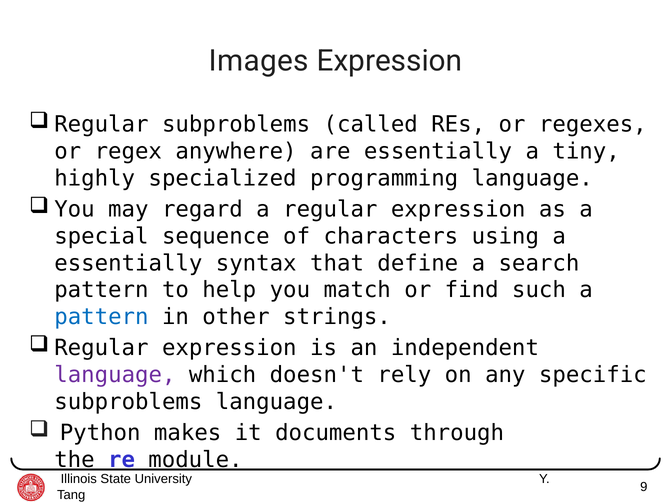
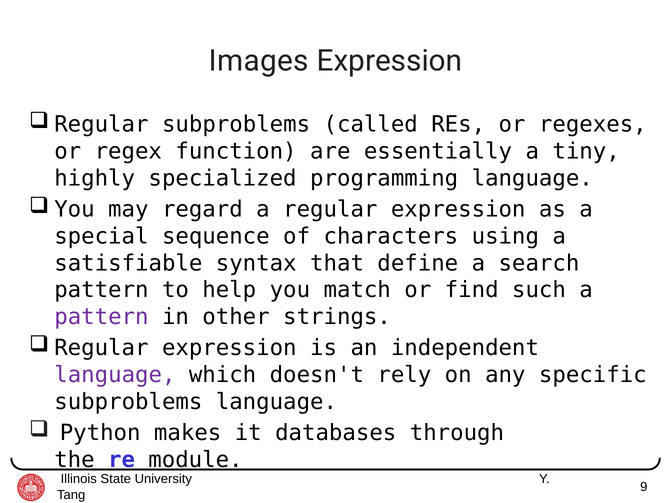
anywhere: anywhere -> function
essentially at (128, 263): essentially -> satisfiable
pattern at (101, 317) colour: blue -> purple
documents: documents -> databases
